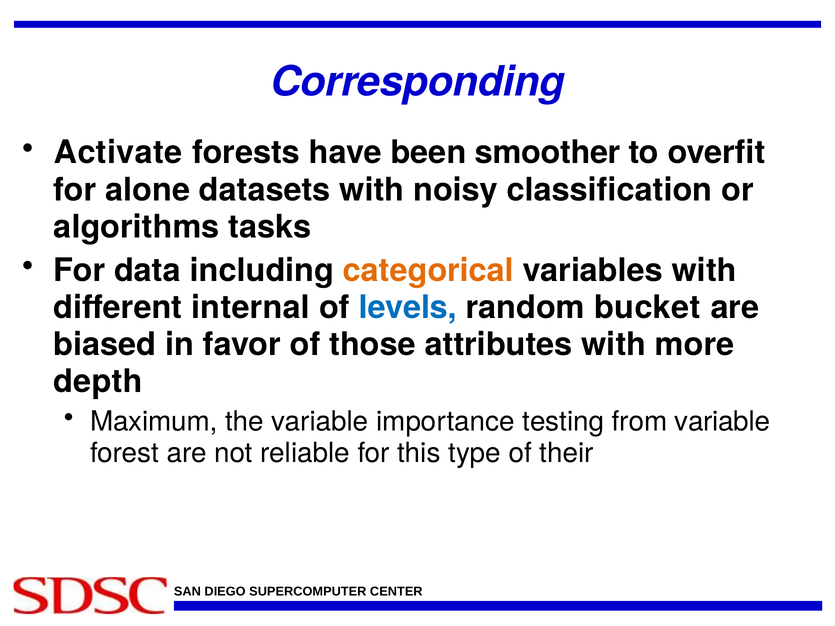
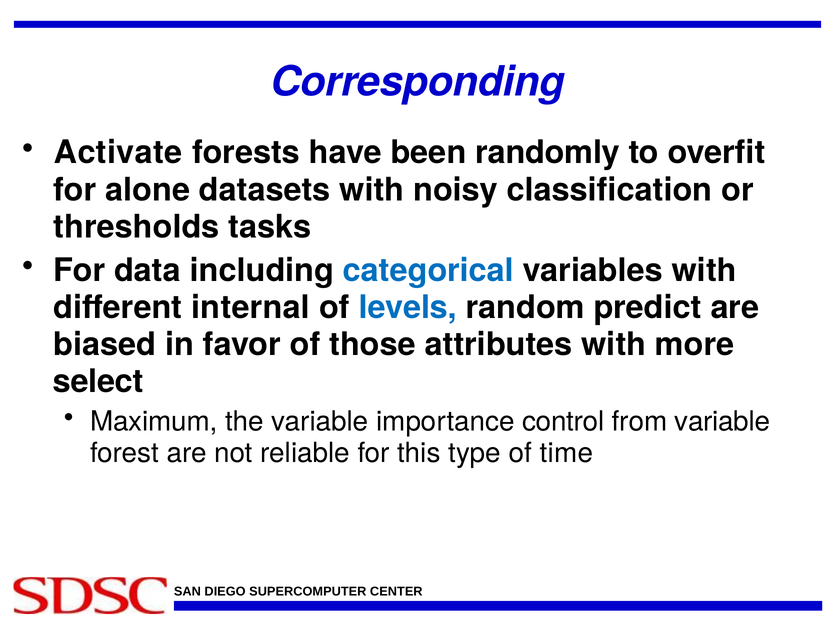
smoother: smoother -> randomly
algorithms: algorithms -> thresholds
categorical colour: orange -> blue
bucket: bucket -> predict
depth: depth -> select
testing: testing -> control
their: their -> time
